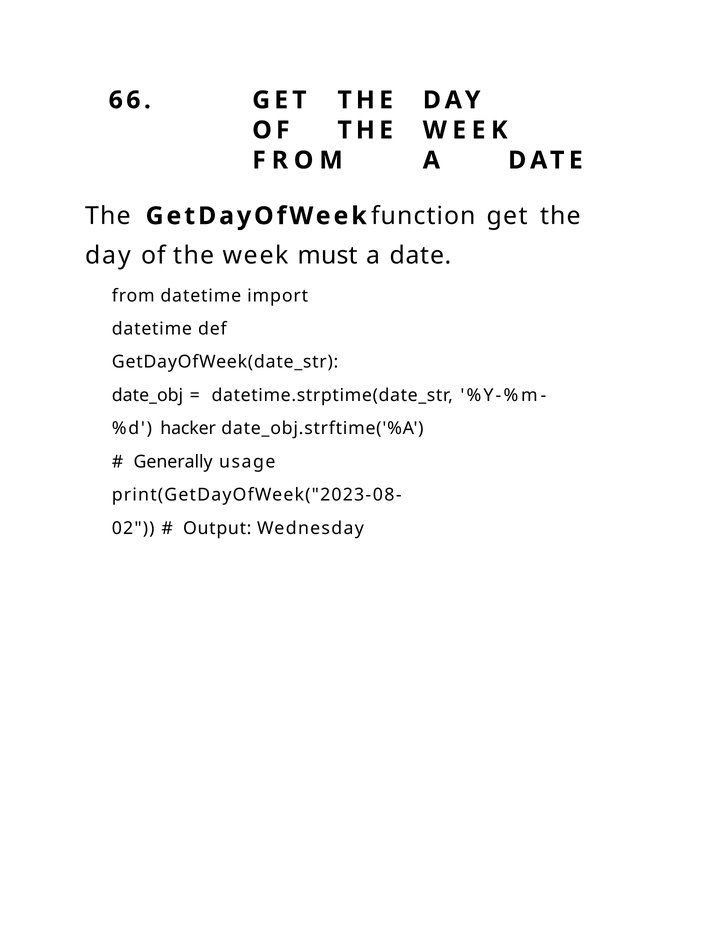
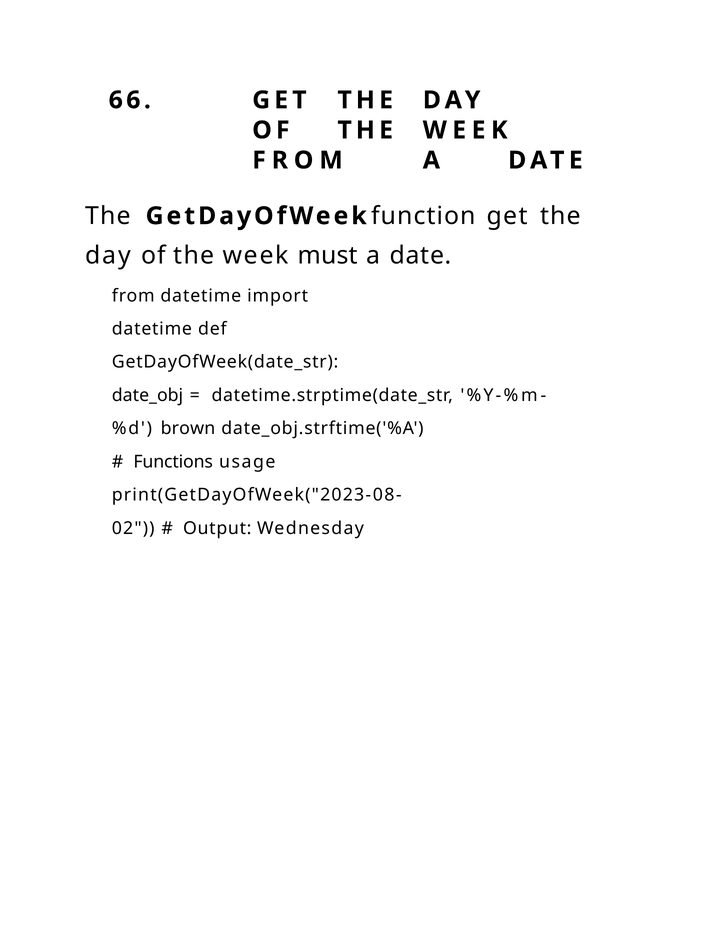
hacker: hacker -> brown
Generally: Generally -> Functions
